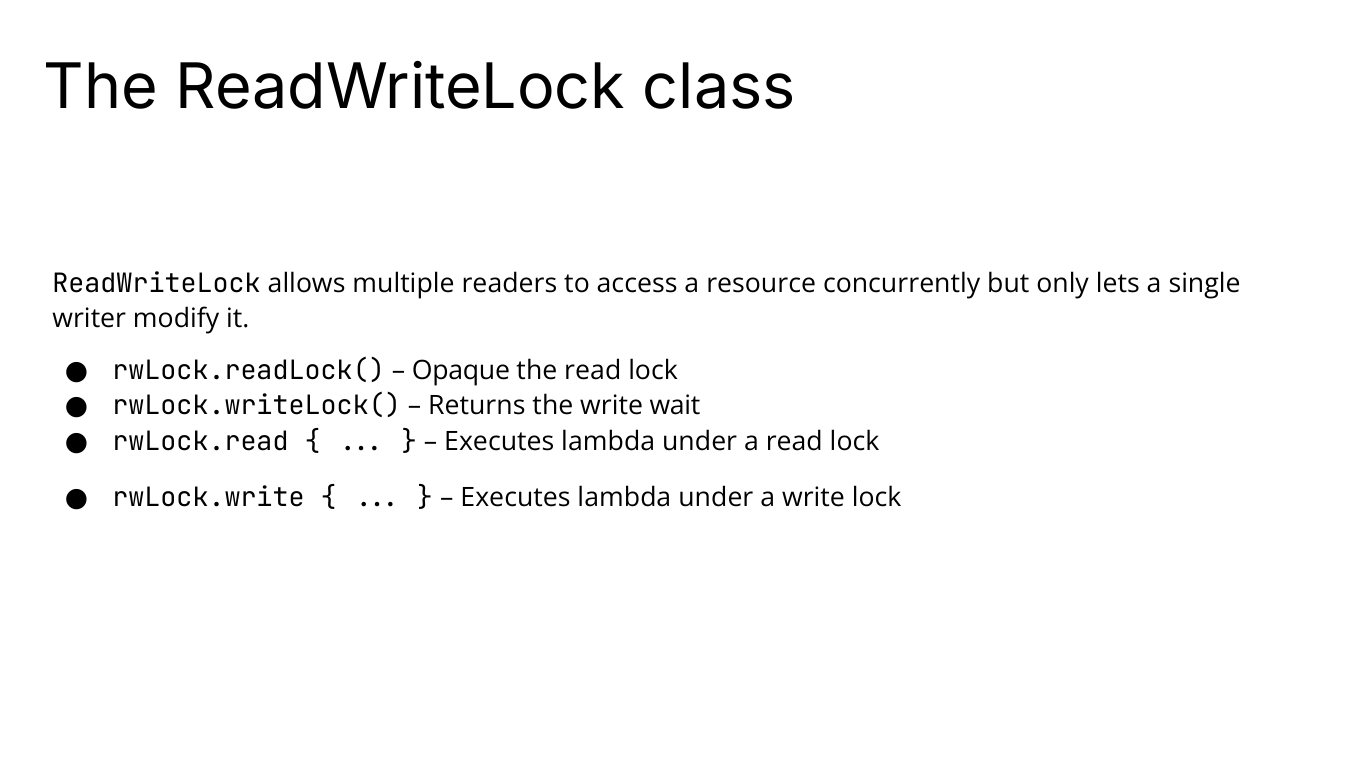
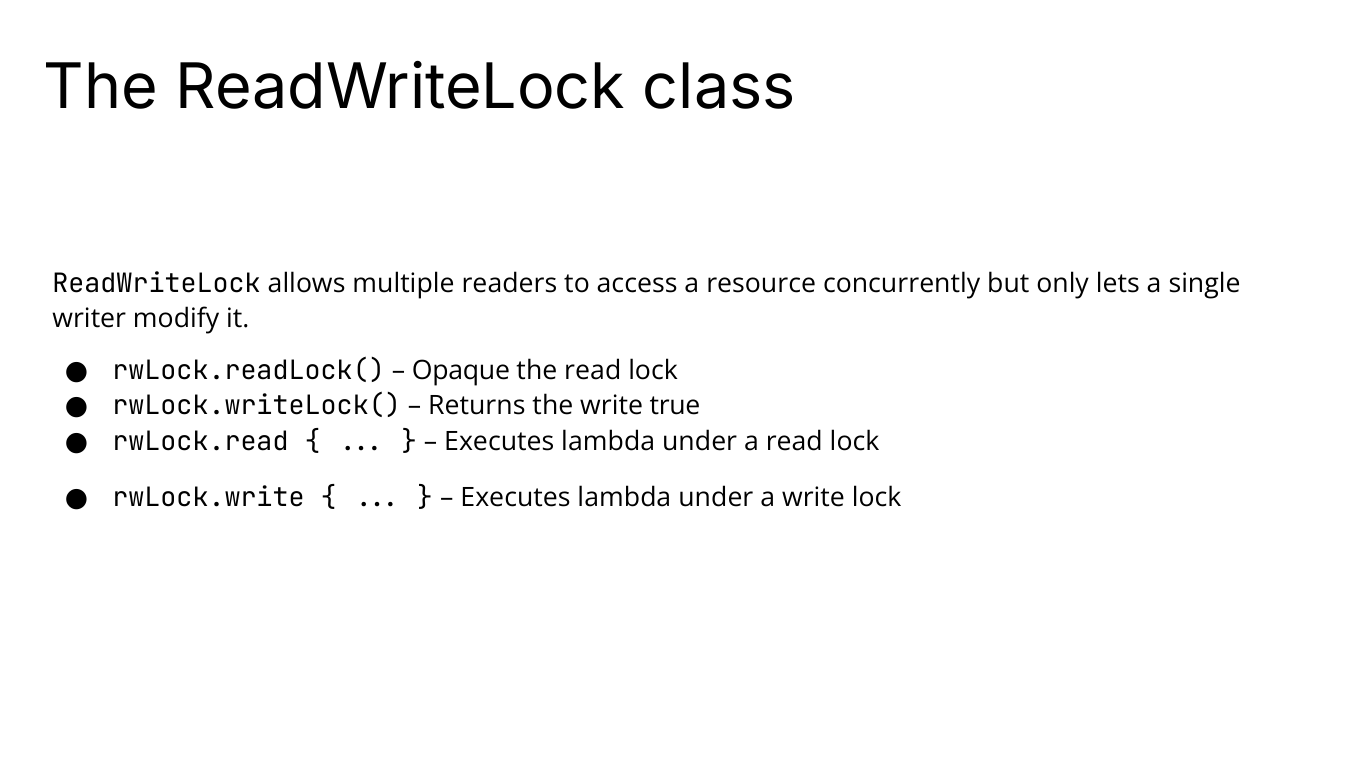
wait: wait -> true
